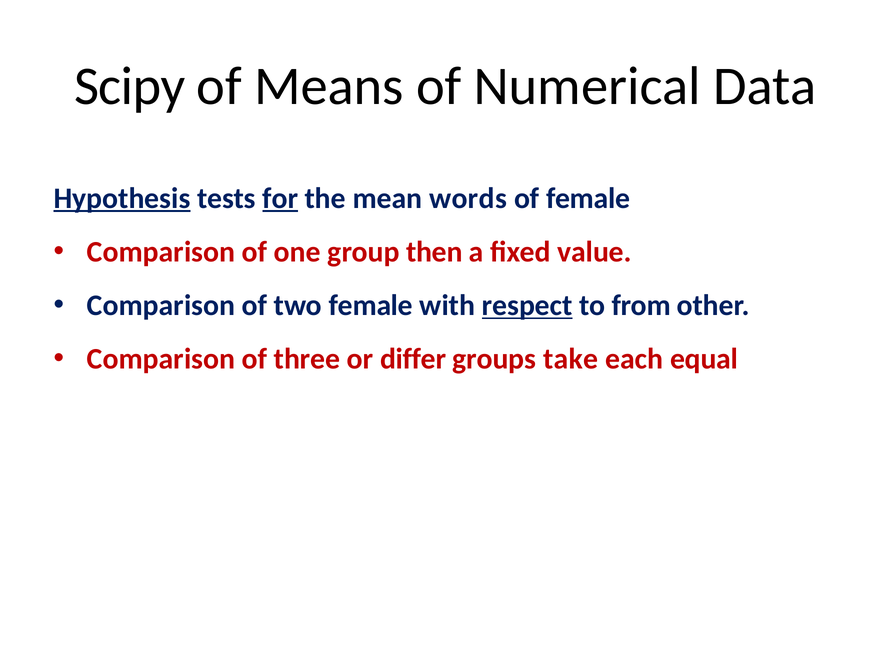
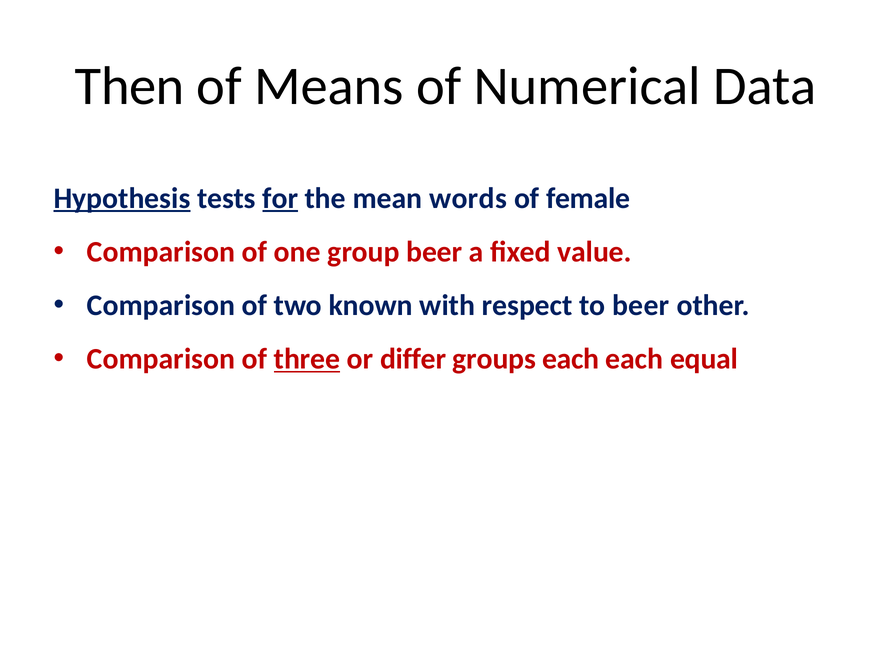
Scipy: Scipy -> Then
group then: then -> beer
two female: female -> known
respect underline: present -> none
to from: from -> beer
three underline: none -> present
groups take: take -> each
